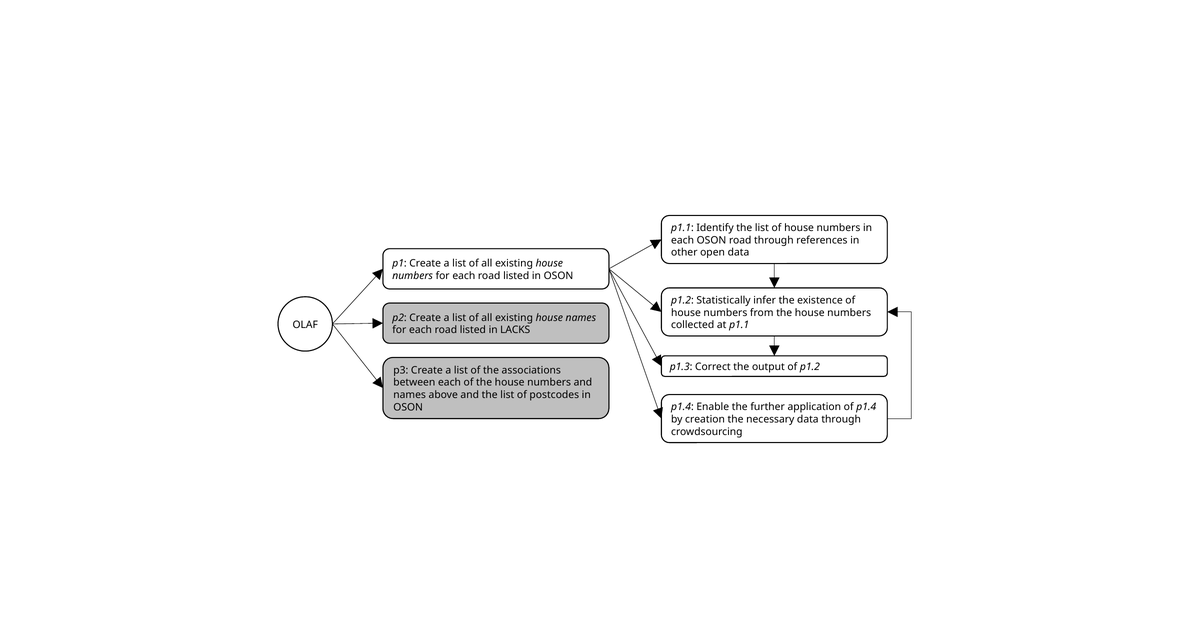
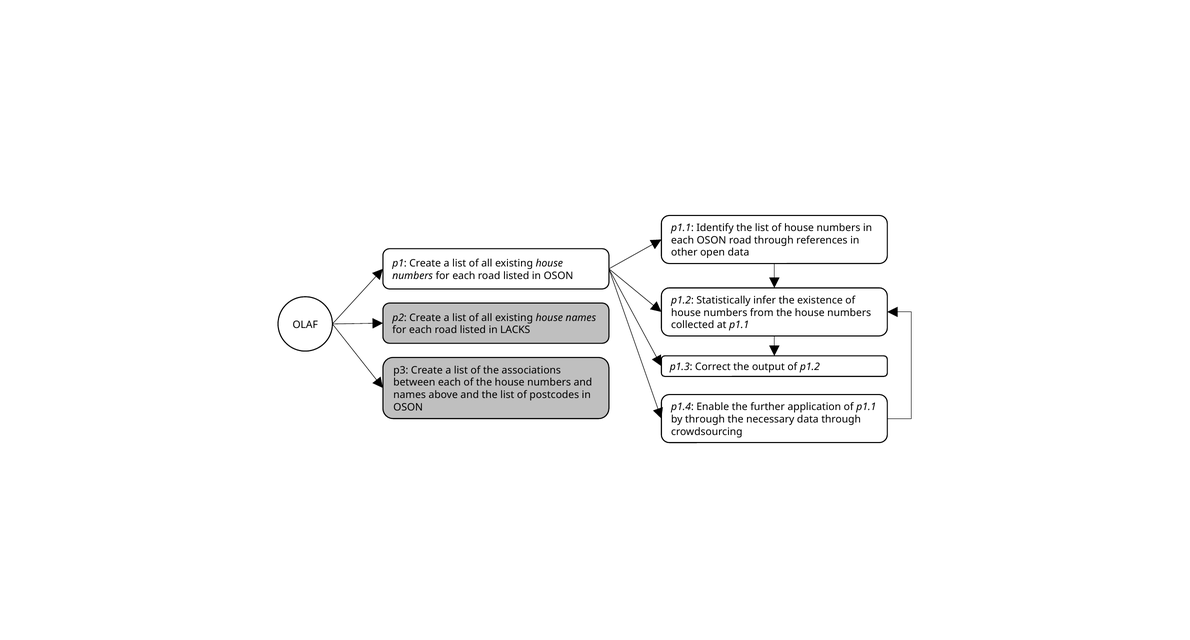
of p1.4: p1.4 -> p1.1
by creation: creation -> through
